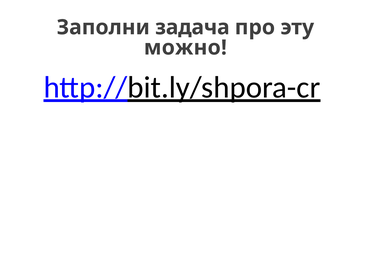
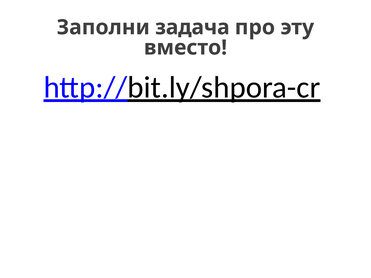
можно: можно -> вместо
